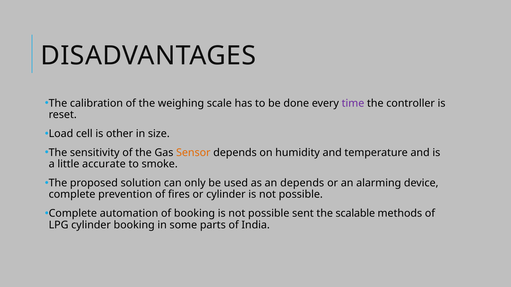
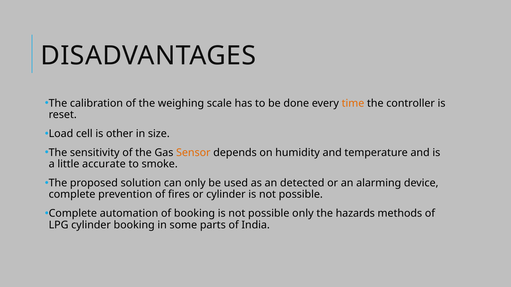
time colour: purple -> orange
an depends: depends -> detected
possible sent: sent -> only
scalable: scalable -> hazards
